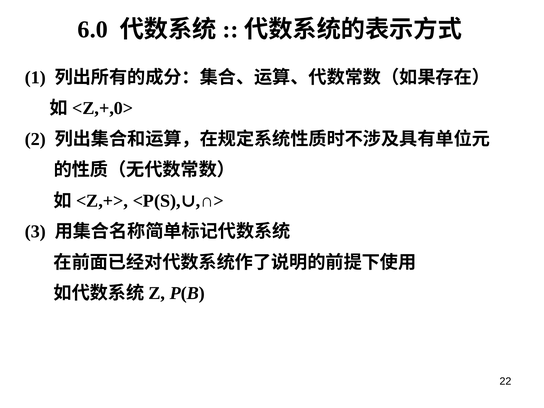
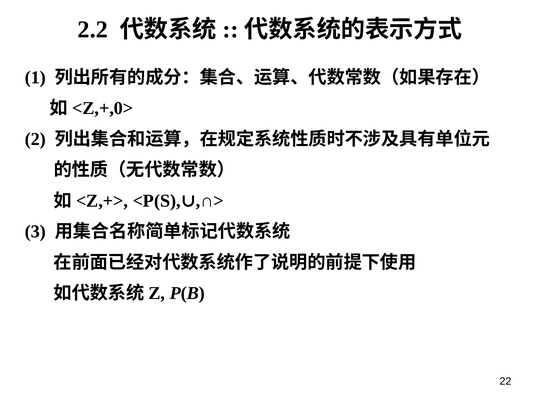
6.0: 6.0 -> 2.2
